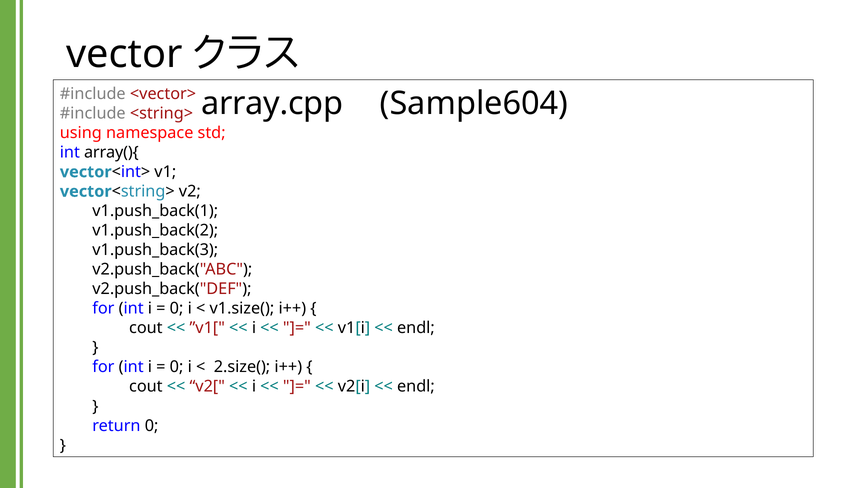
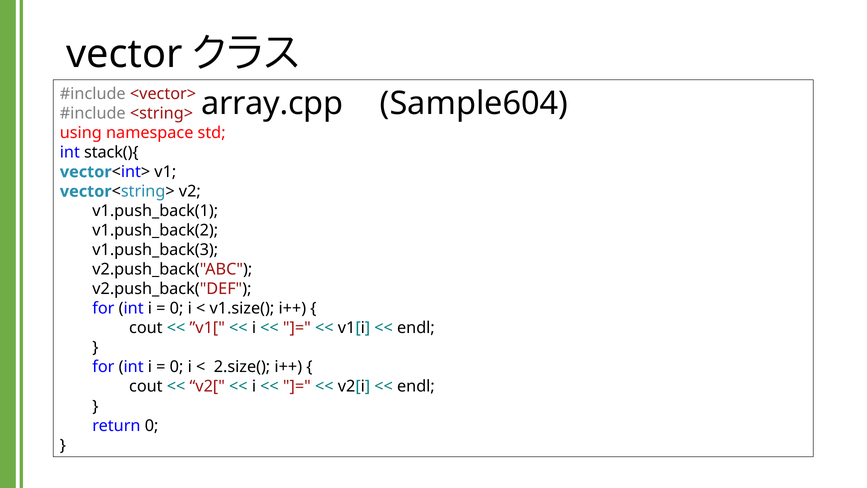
array(){: array(){ -> stack(){
